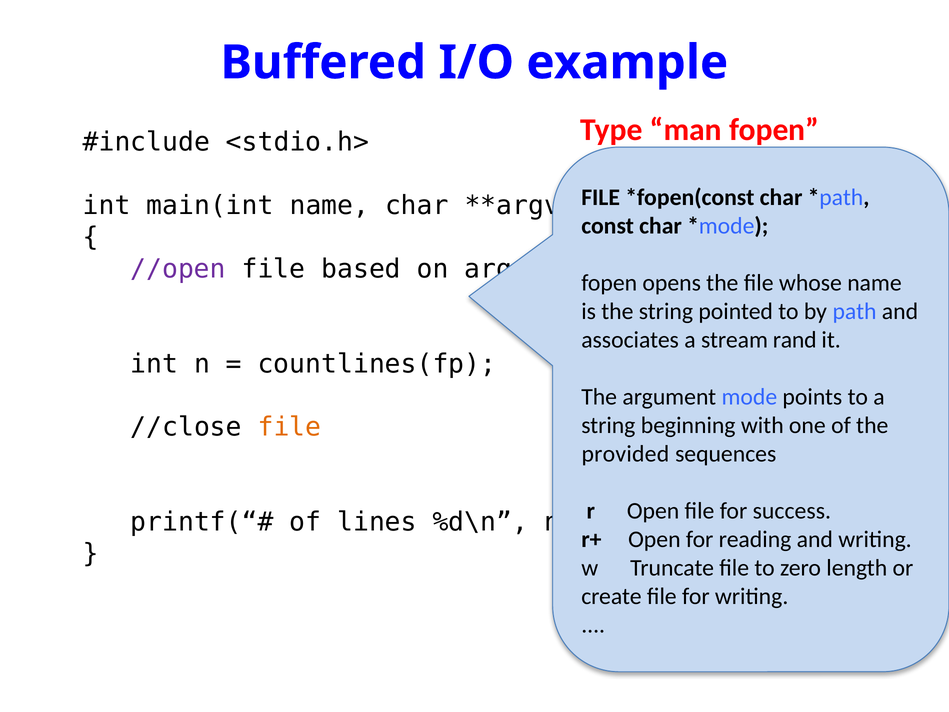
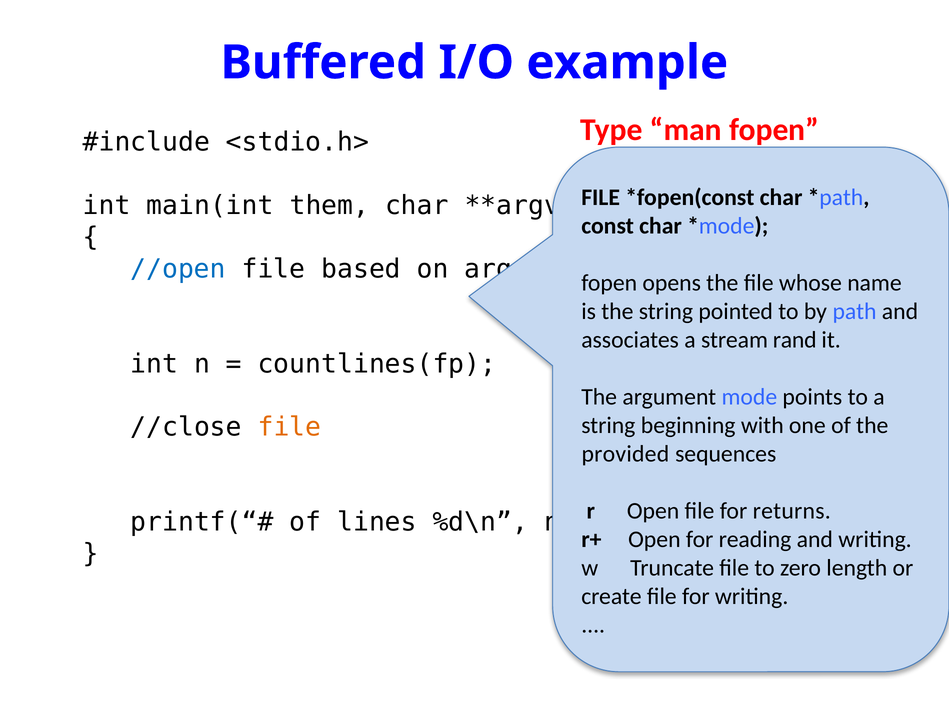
main(int name: name -> them
//open colour: purple -> blue
success: success -> returns
